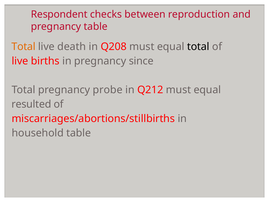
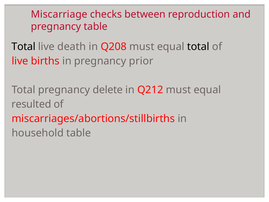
Respondent: Respondent -> Miscarriage
Total at (24, 47) colour: orange -> black
since: since -> prior
probe: probe -> delete
